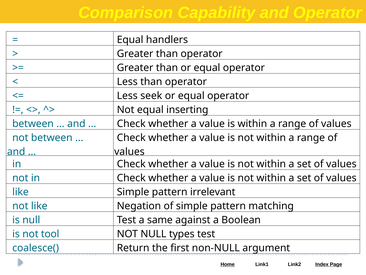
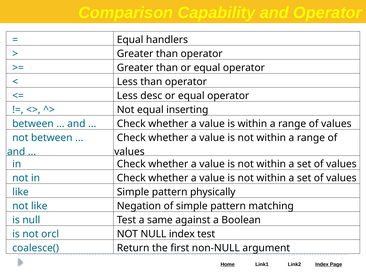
seek: seek -> desc
irrelevant: irrelevant -> physically
tool: tool -> orcl
NULL types: types -> index
